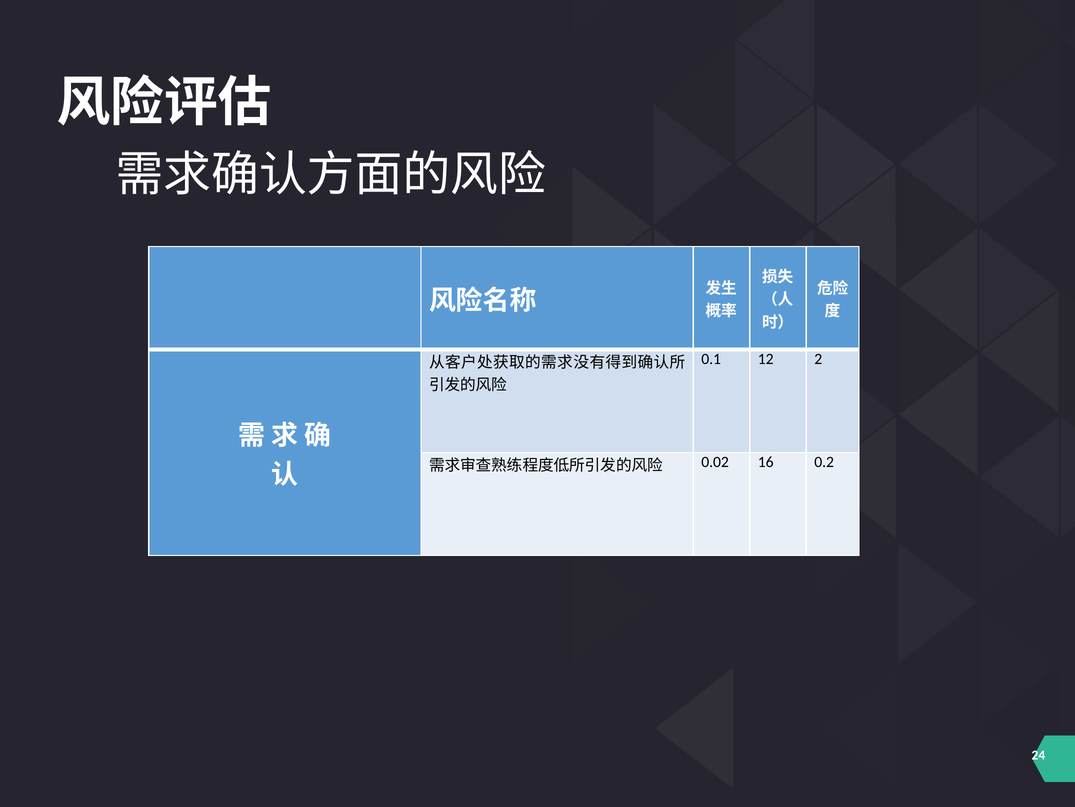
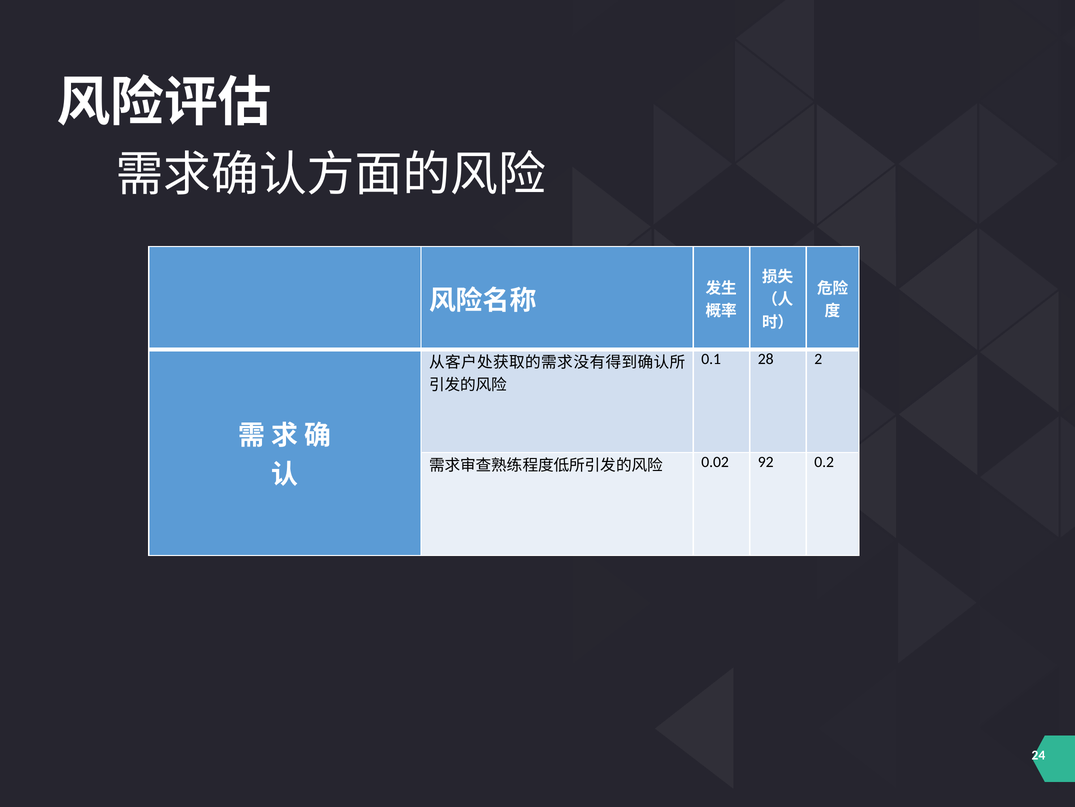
12: 12 -> 28
16: 16 -> 92
